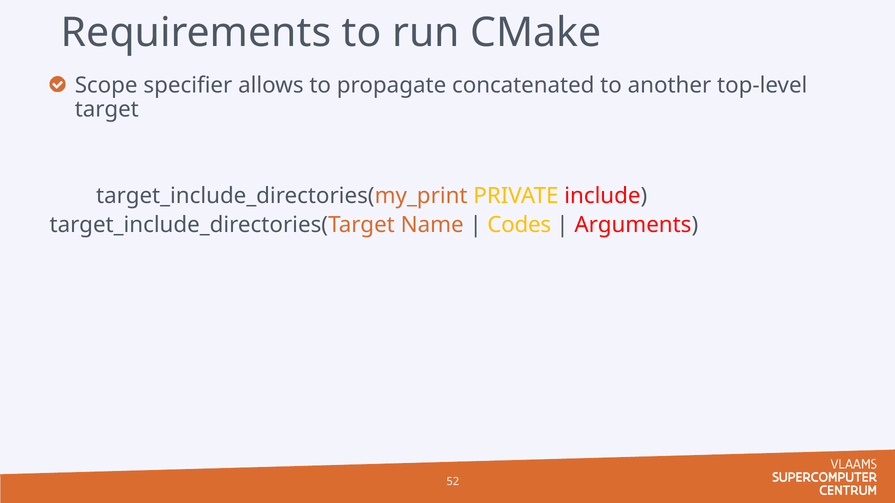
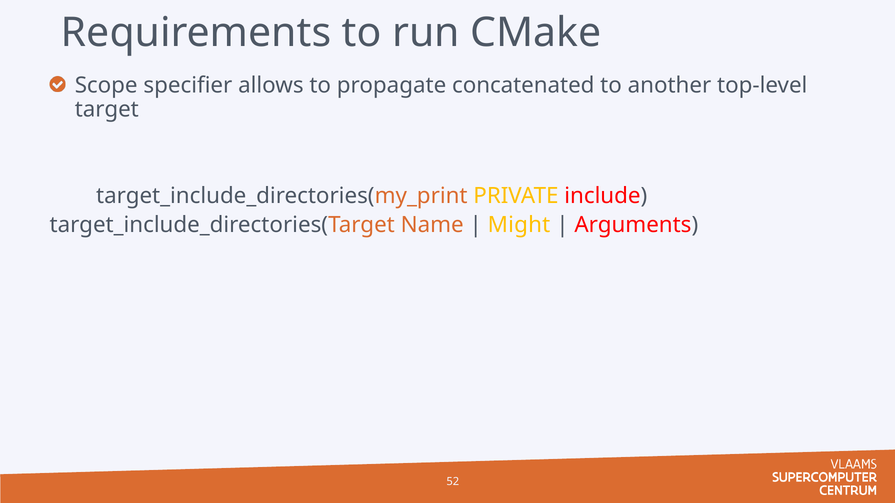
Codes: Codes -> Might
